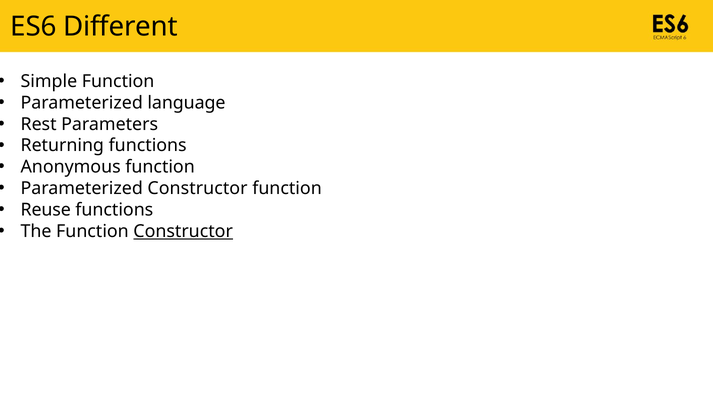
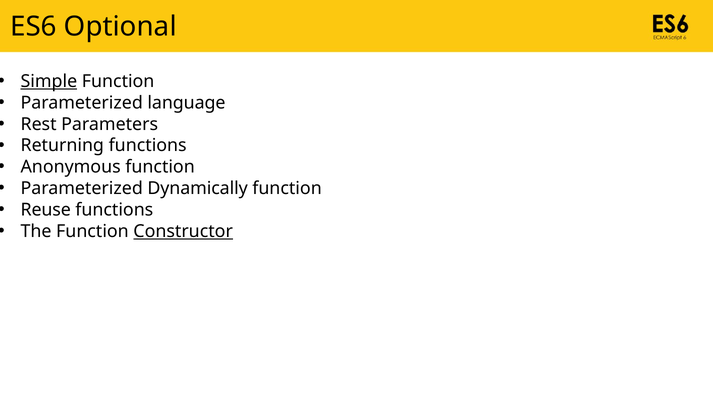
Different: Different -> Optional
Simple underline: none -> present
Parameterized Constructor: Constructor -> Dynamically
